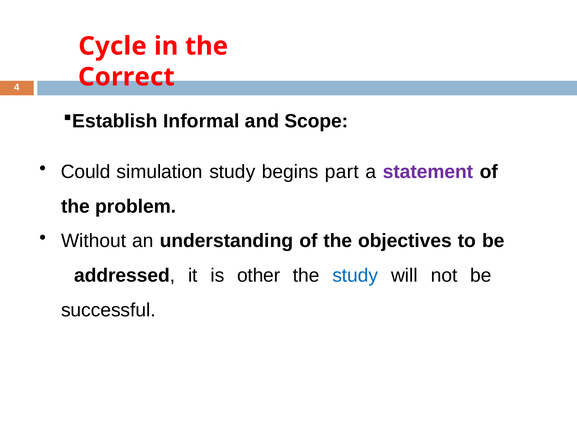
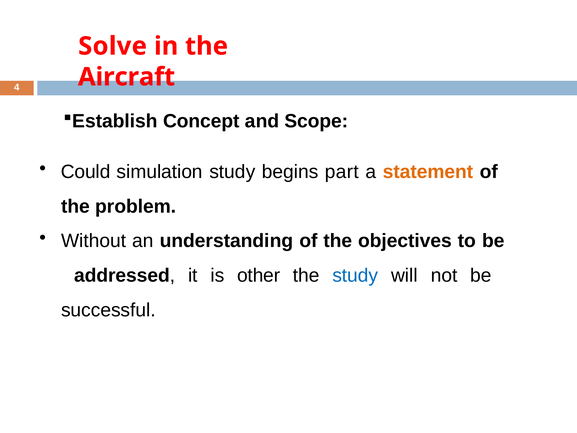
Cycle: Cycle -> Solve
Correct: Correct -> Aircraft
Informal: Informal -> Concept
statement colour: purple -> orange
